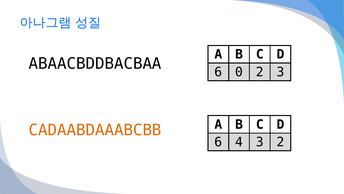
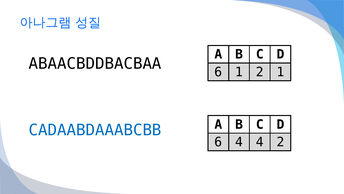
6 0: 0 -> 1
2 3: 3 -> 1
CADAABDAAABCBB colour: orange -> blue
4 3: 3 -> 4
